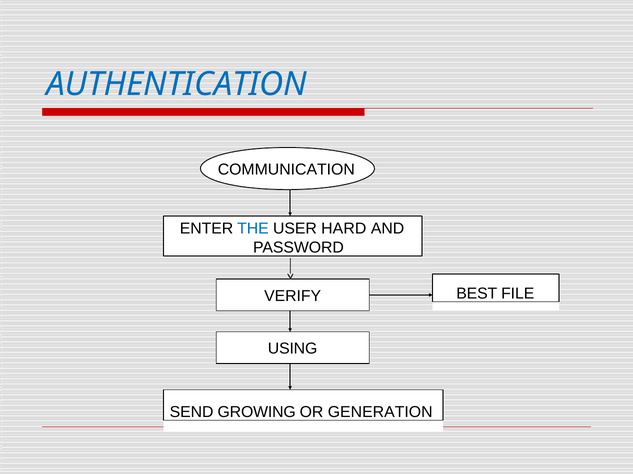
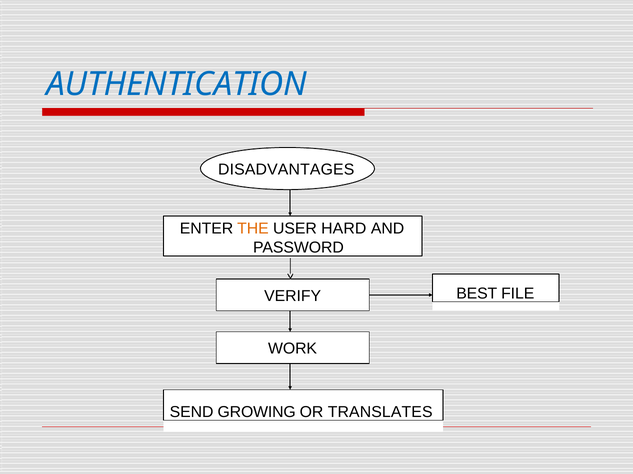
COMMUNICATION: COMMUNICATION -> DISADVANTAGES
THE colour: blue -> orange
USING: USING -> WORK
GENERATION: GENERATION -> TRANSLATES
